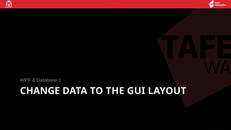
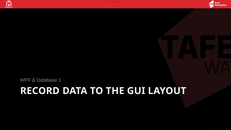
CHANGE: CHANGE -> RECORD
